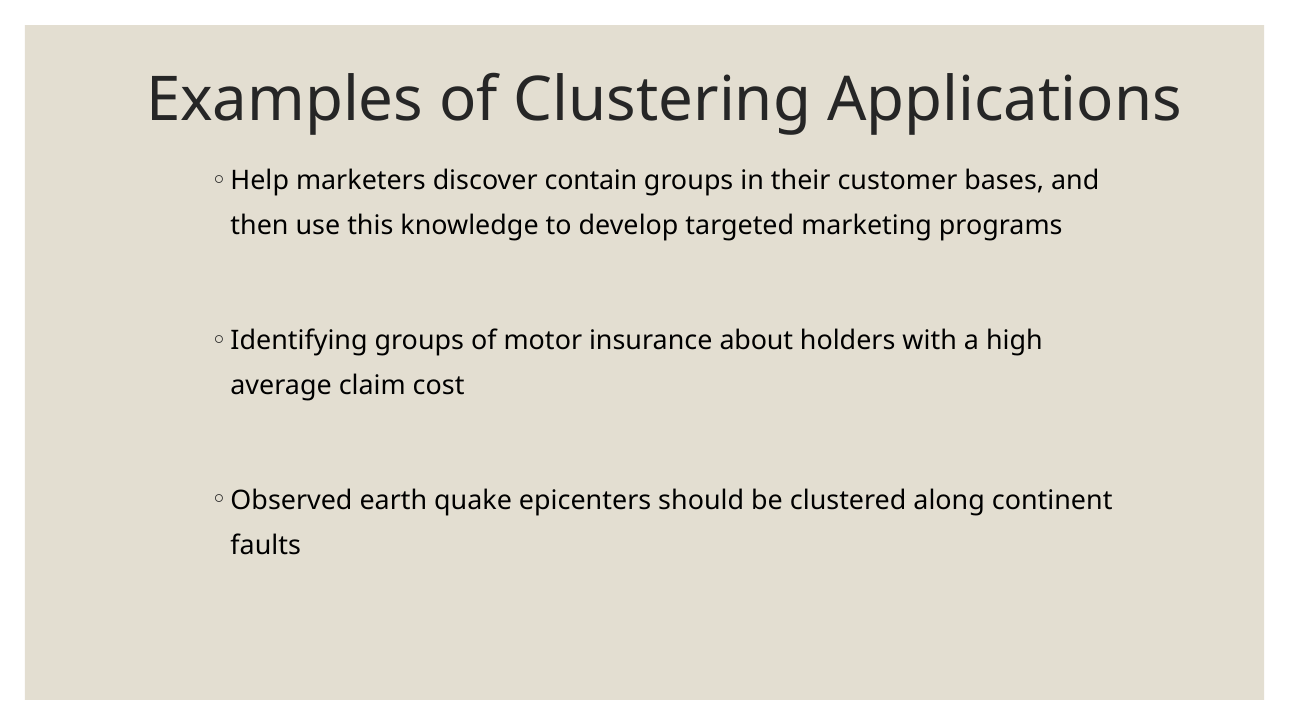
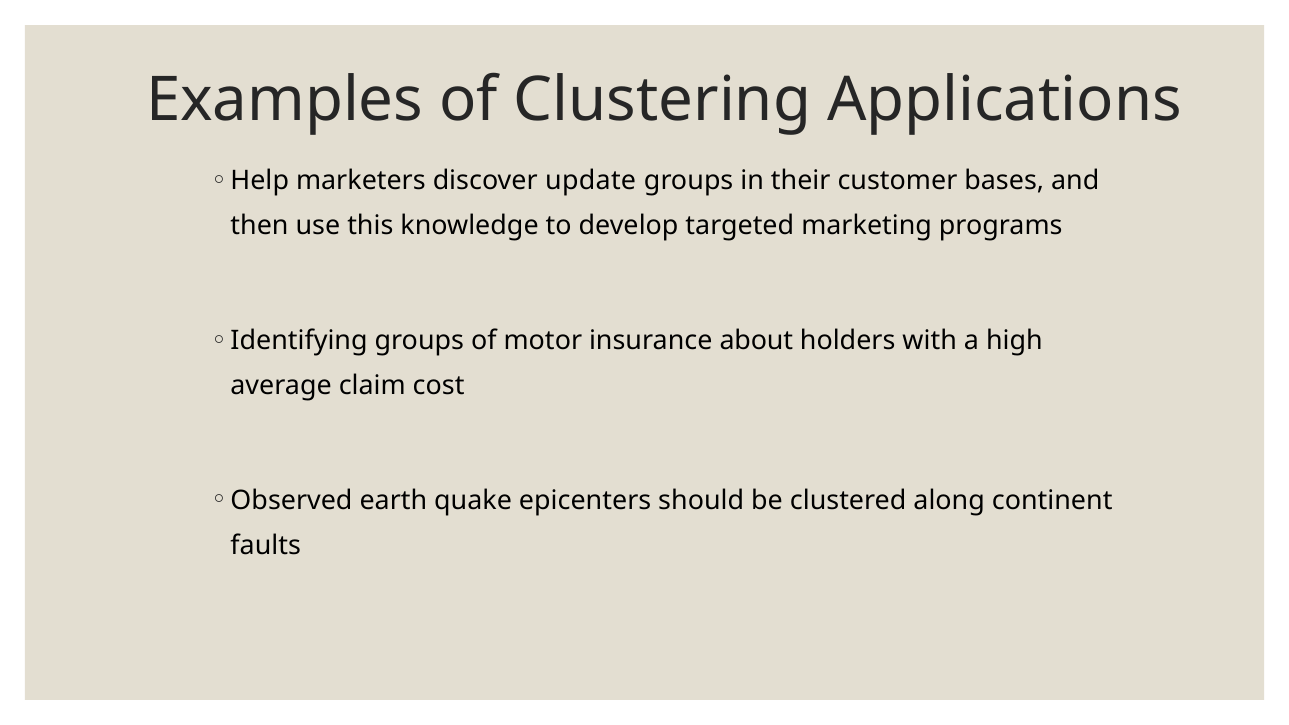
contain: contain -> update
